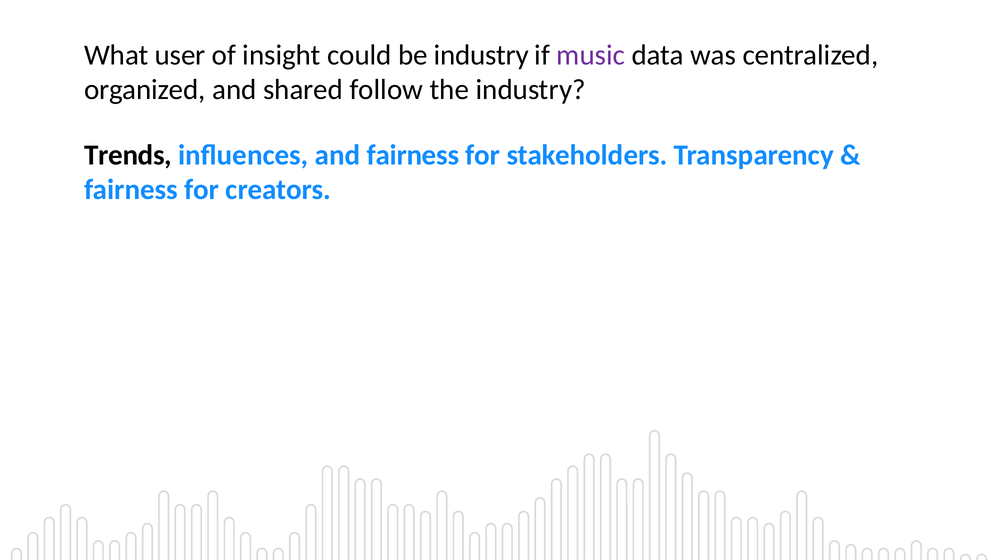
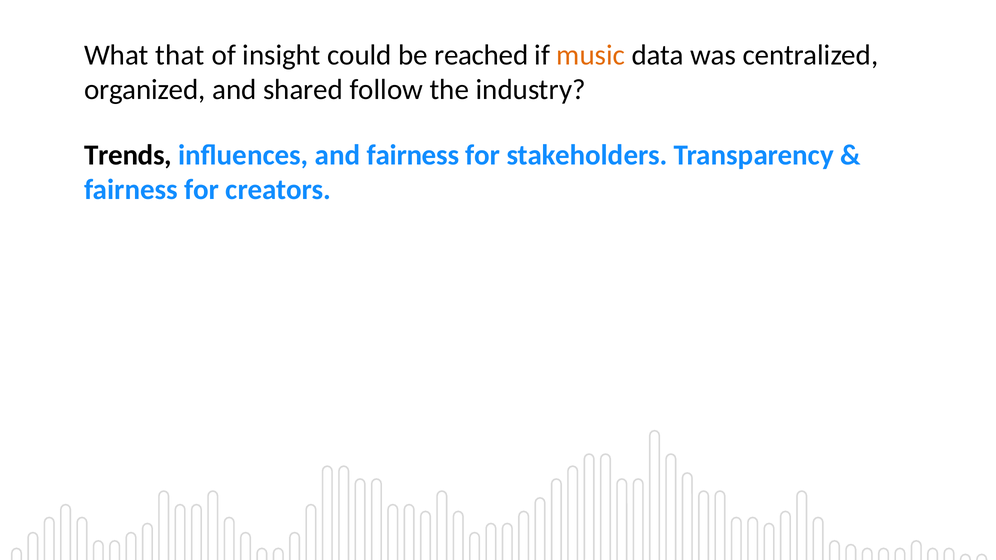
user: user -> that
be industry: industry -> reached
music colour: purple -> orange
